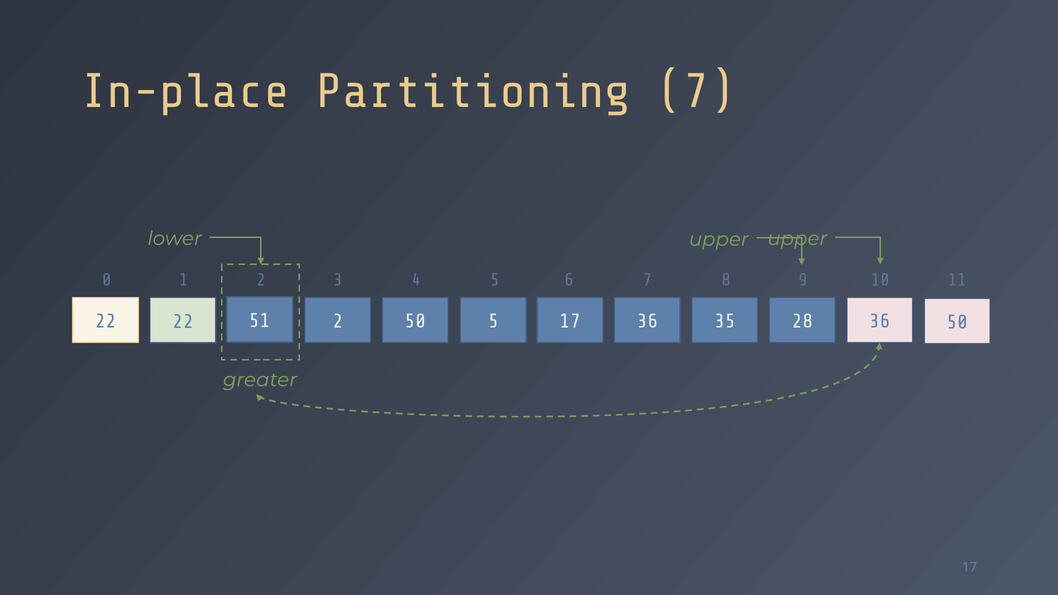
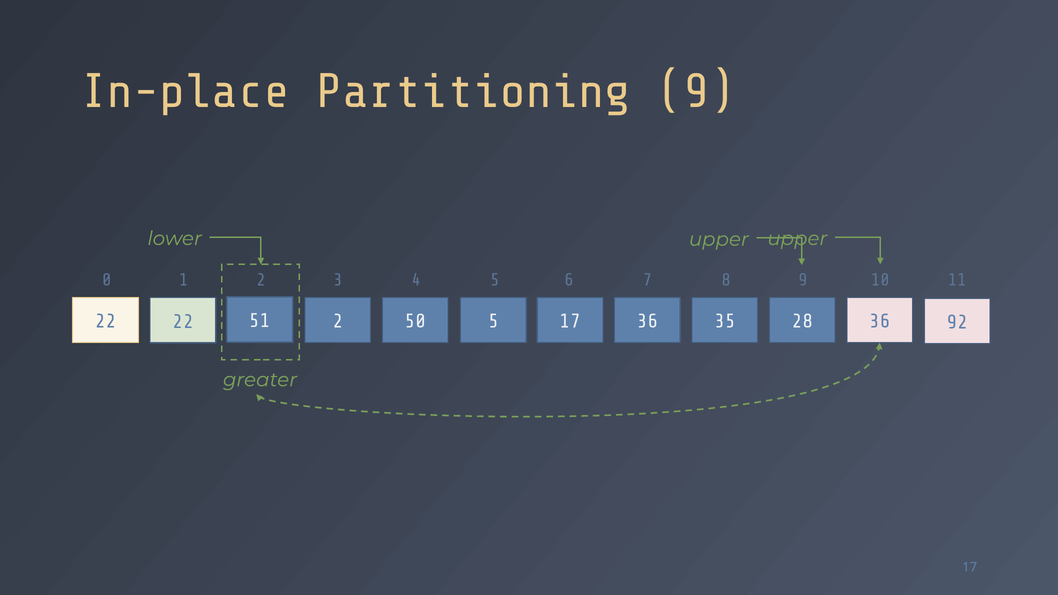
Partitioning 7: 7 -> 9
50 at (957, 322): 50 -> 92
